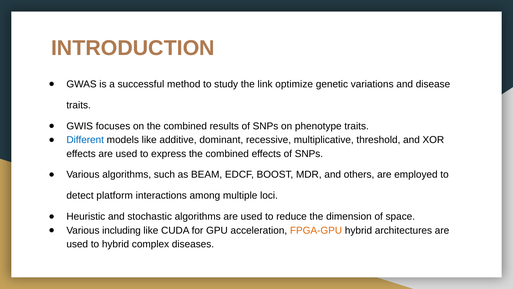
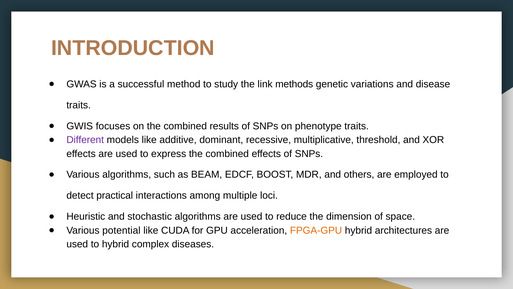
optimize: optimize -> methods
Different colour: blue -> purple
platform: platform -> practical
including: including -> potential
